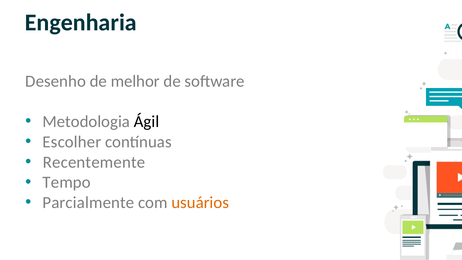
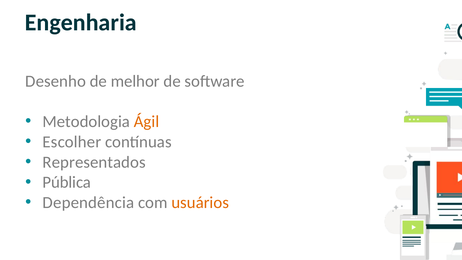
Ágil colour: black -> orange
Recentemente: Recentemente -> Representados
Tempo: Tempo -> Pública
Parcialmente: Parcialmente -> Dependência
